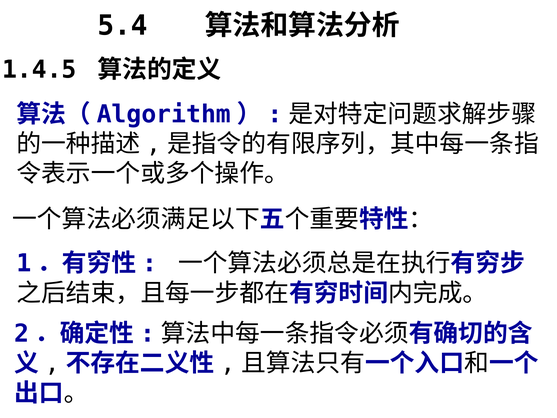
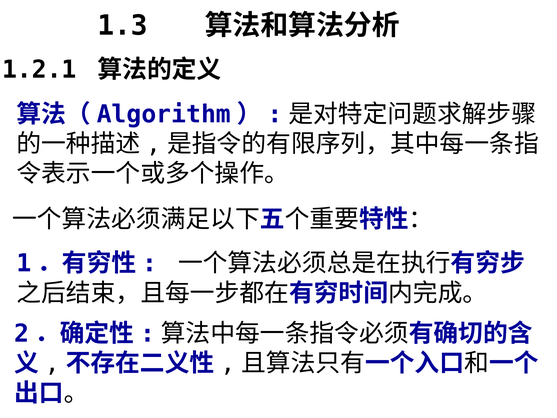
5.4: 5.4 -> 1.3
1.4.5: 1.4.5 -> 1.2.1
